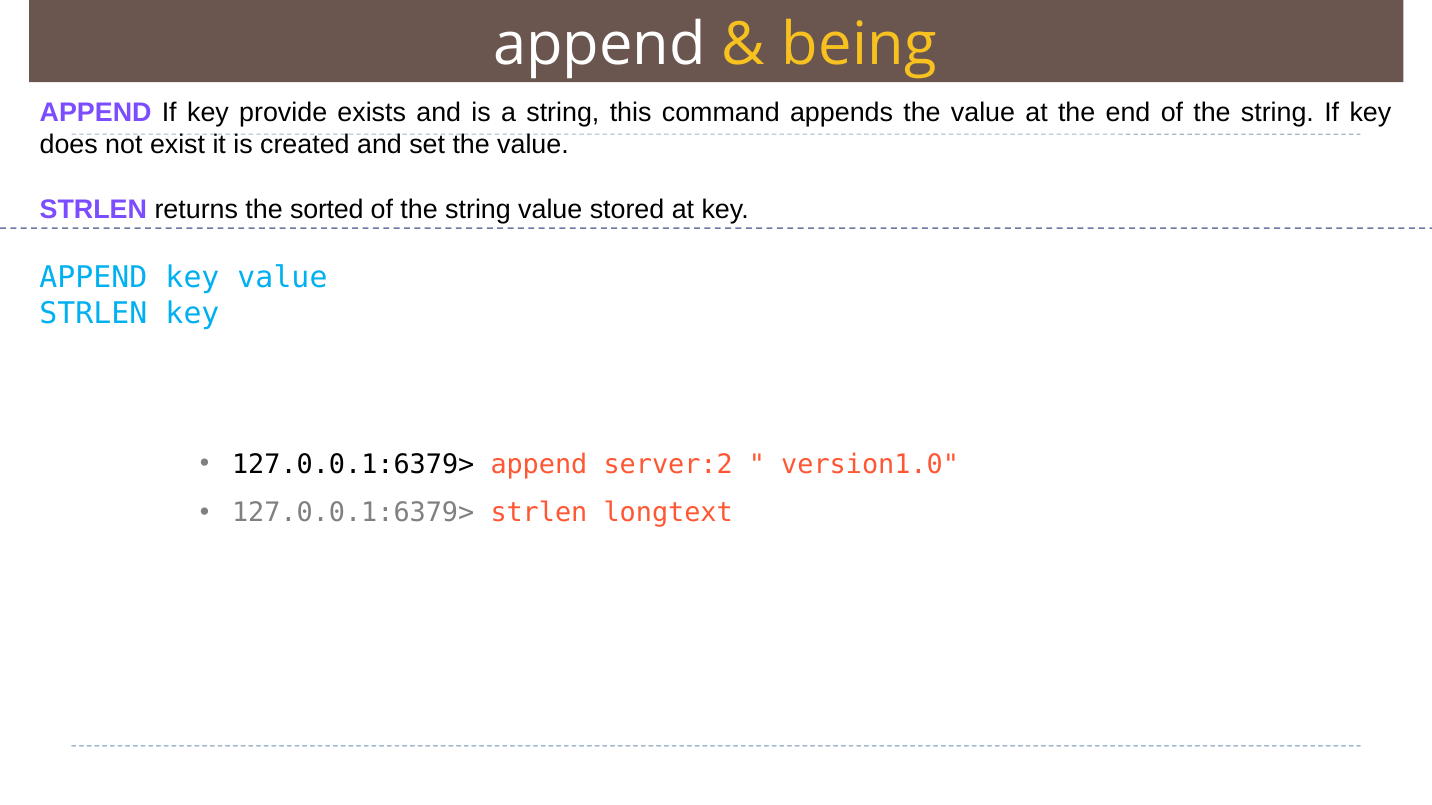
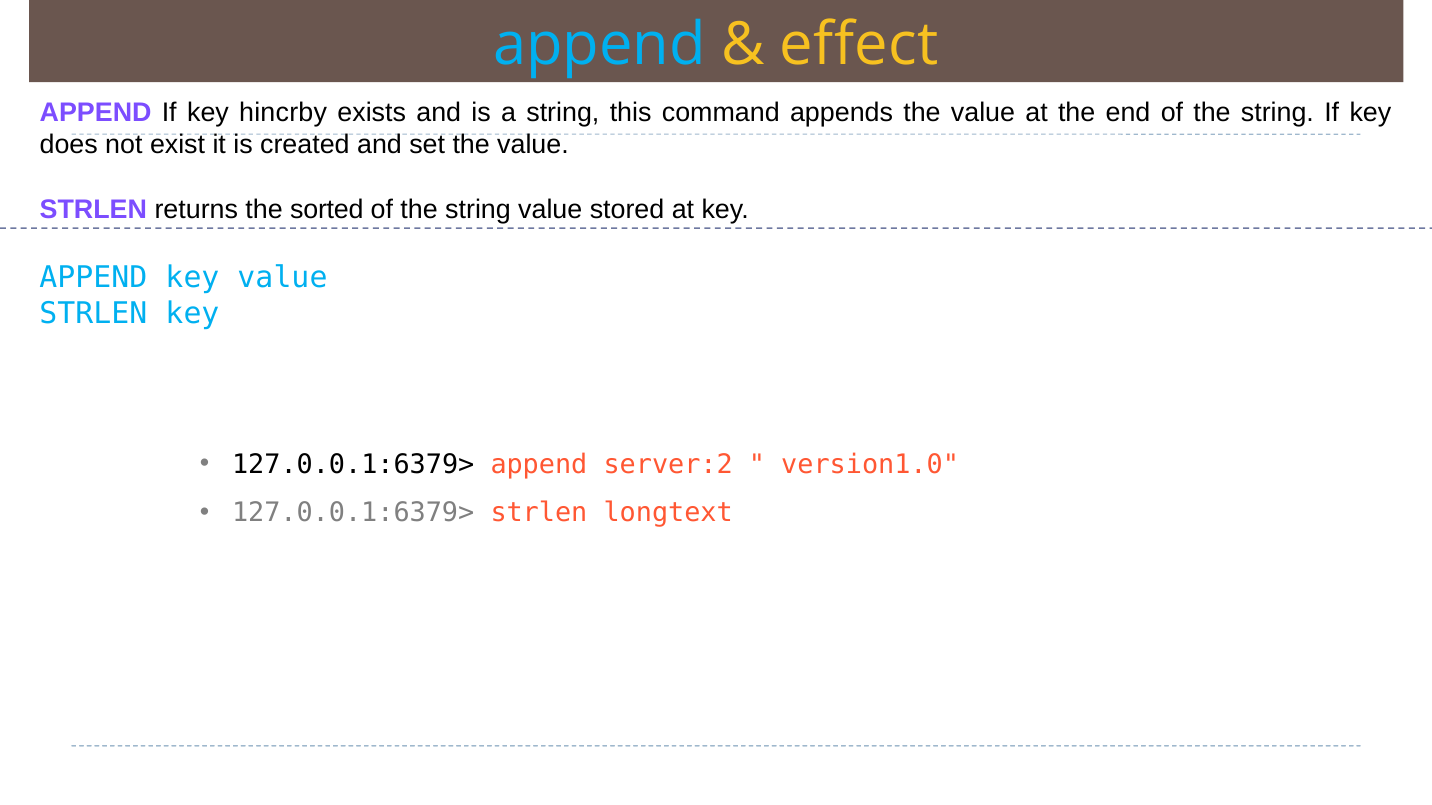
append at (599, 45) colour: white -> light blue
being: being -> effect
provide: provide -> hincrby
